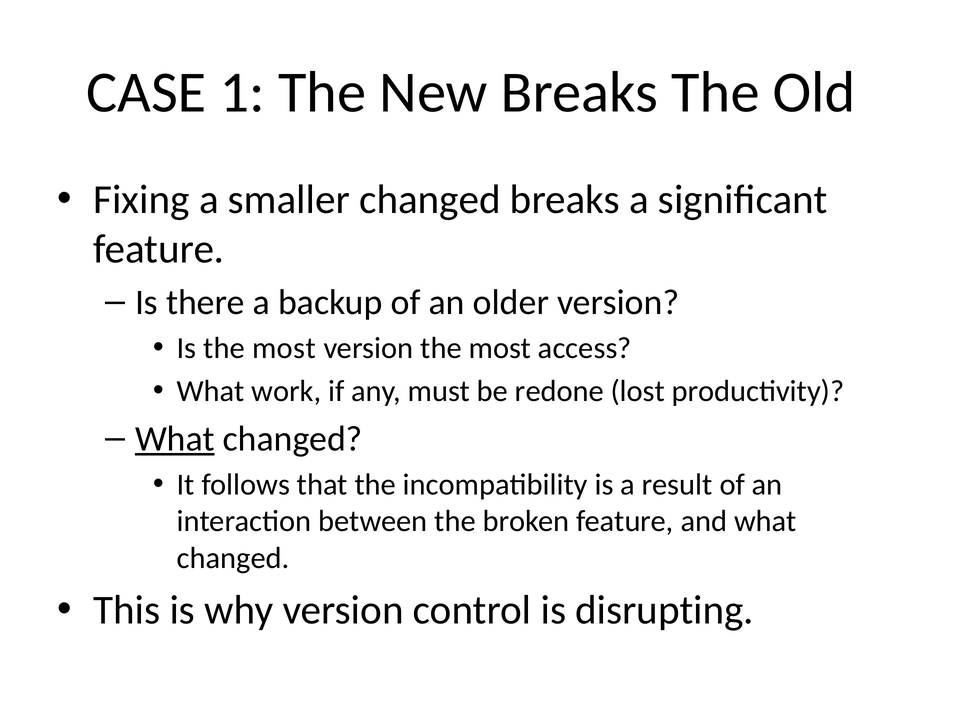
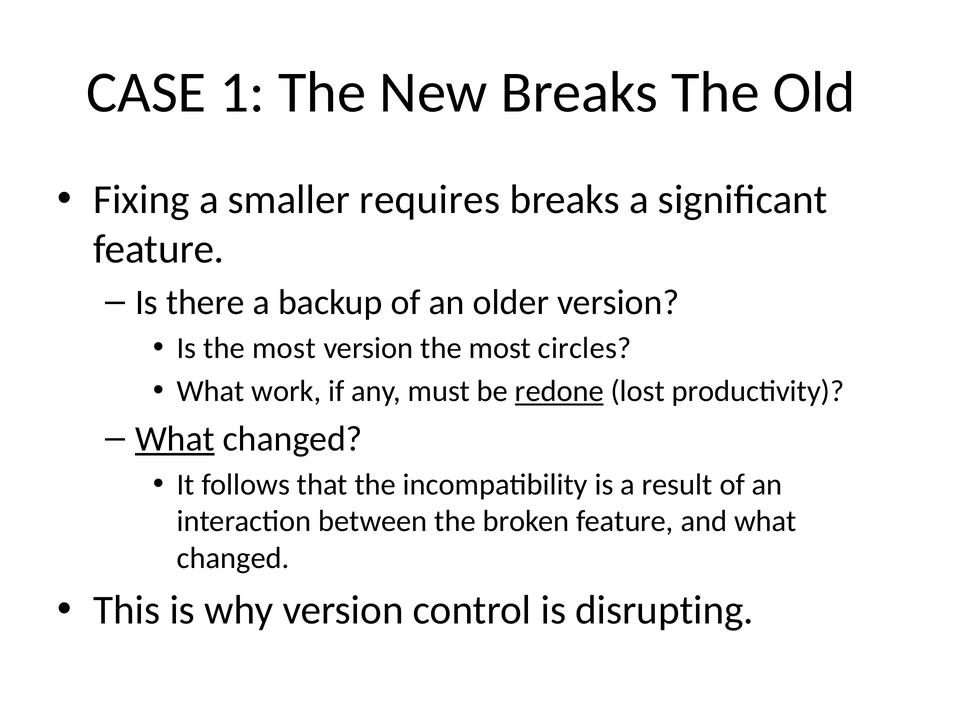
smaller changed: changed -> requires
access: access -> circles
redone underline: none -> present
